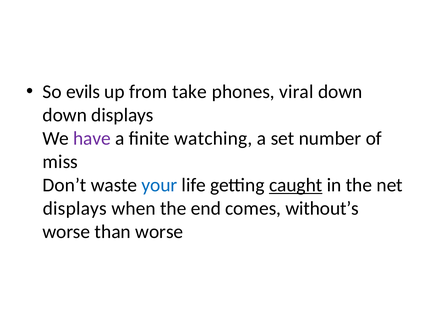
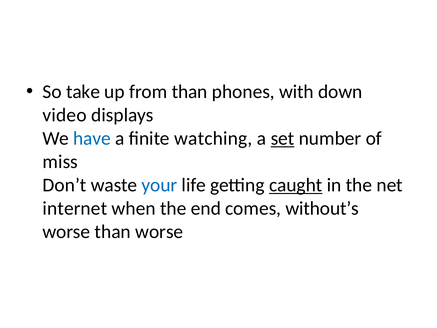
evils: evils -> take
from take: take -> than
viral: viral -> with
down at (65, 115): down -> video
have colour: purple -> blue
set underline: none -> present
displays at (75, 208): displays -> internet
